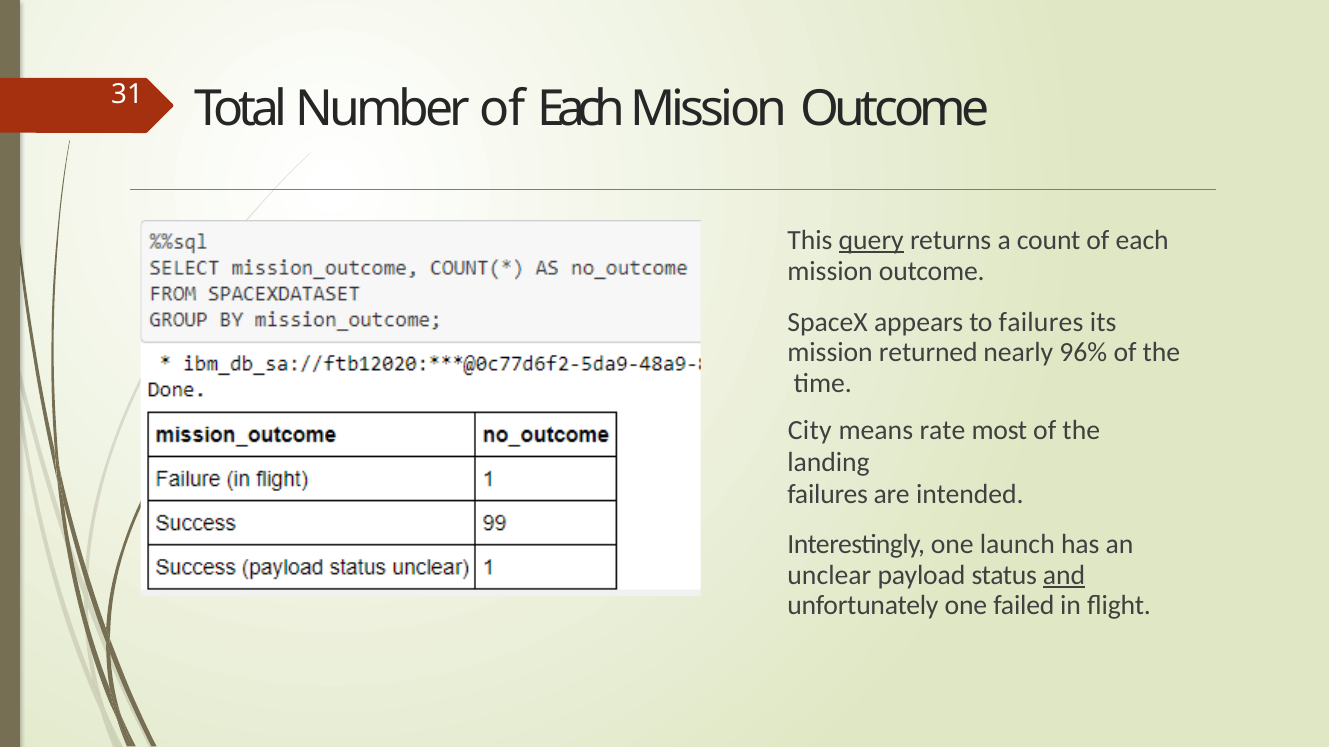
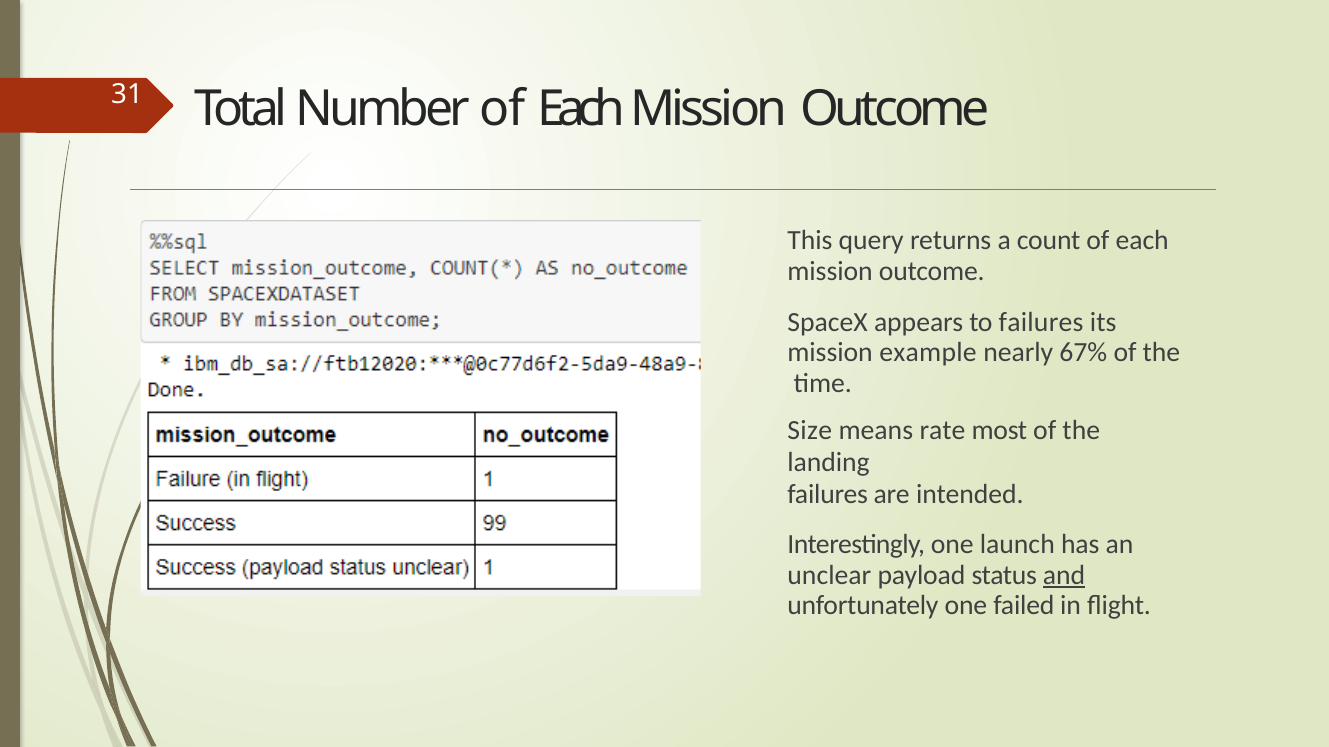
query underline: present -> none
returned: returned -> example
96%: 96% -> 67%
City: City -> Size
